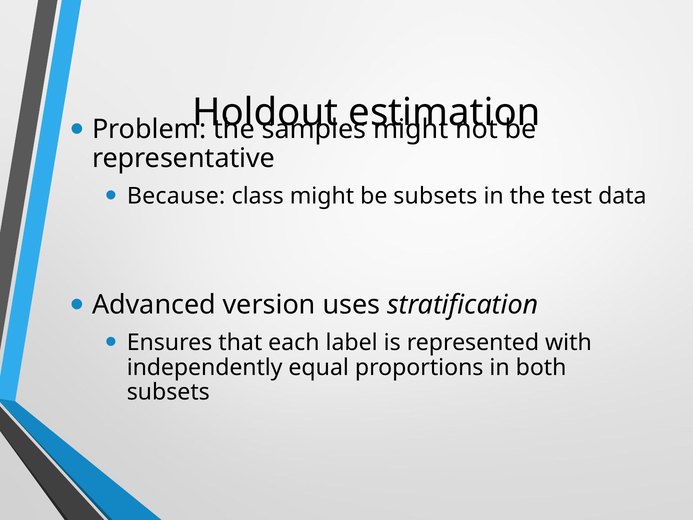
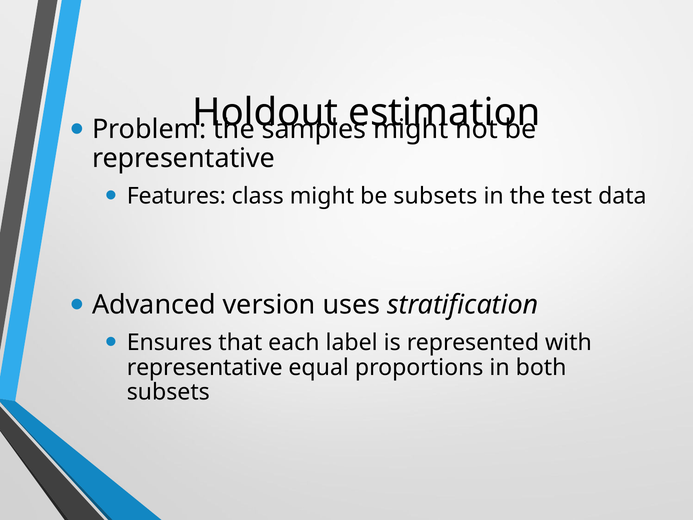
Because: Because -> Features
independently at (205, 367): independently -> representative
